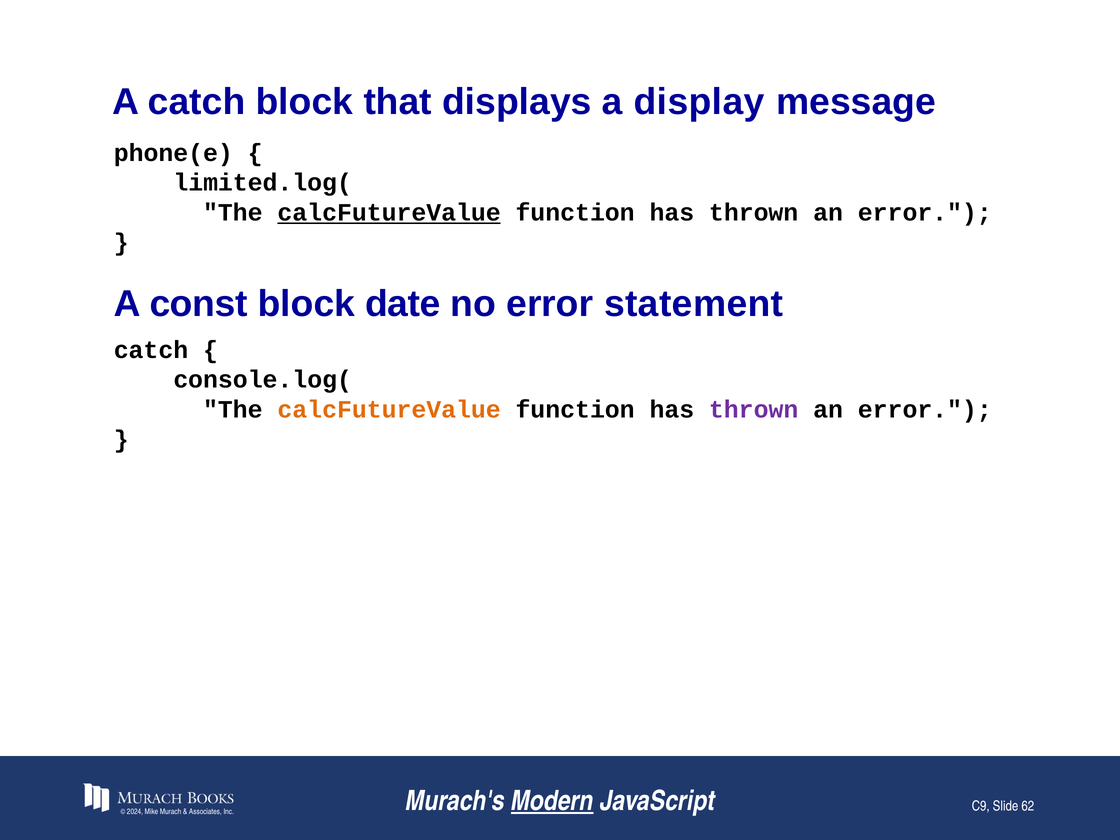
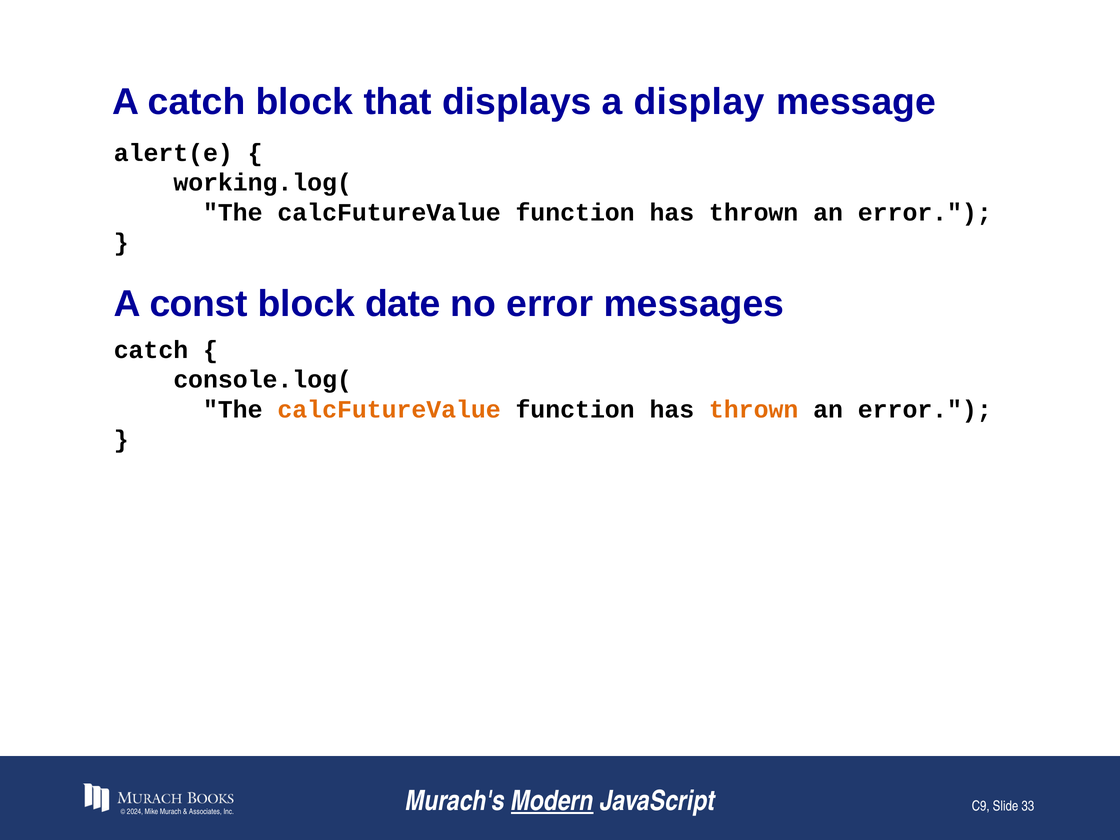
phone(e: phone(e -> alert(e
limited.log(: limited.log( -> working.log(
calcFutureValue at (389, 213) underline: present -> none
statement: statement -> messages
thrown at (754, 410) colour: purple -> orange
62: 62 -> 33
